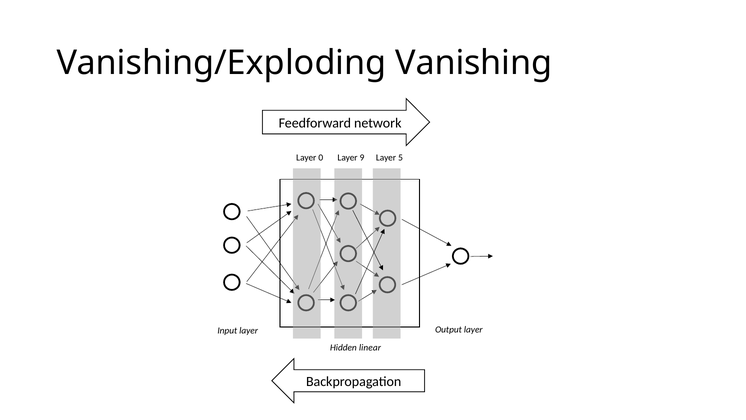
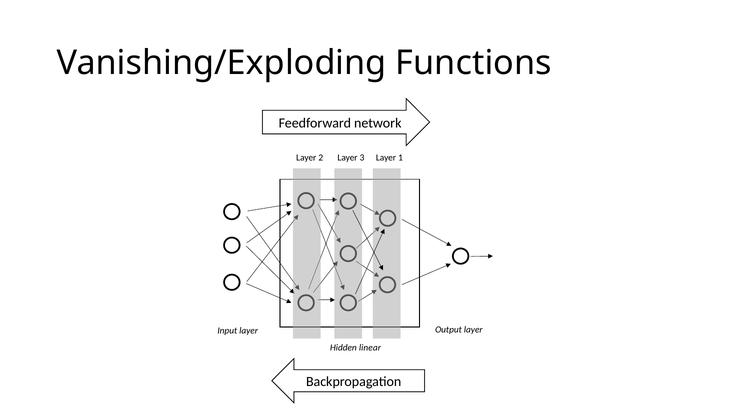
Vanishing: Vanishing -> Functions
0: 0 -> 2
9: 9 -> 3
5: 5 -> 1
